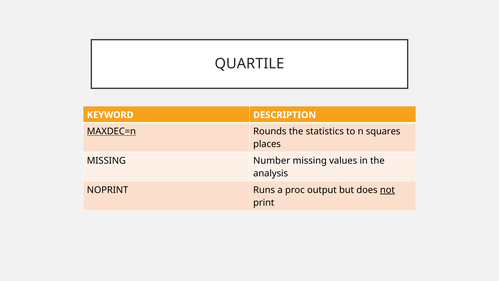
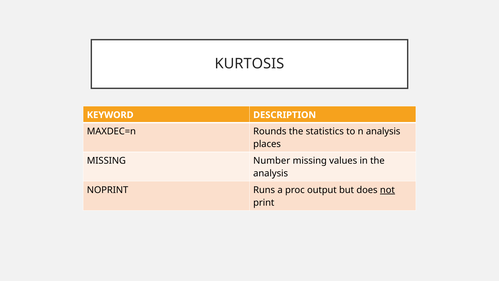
QUARTILE: QUARTILE -> KURTOSIS
MAXDEC=n underline: present -> none
n squares: squares -> analysis
